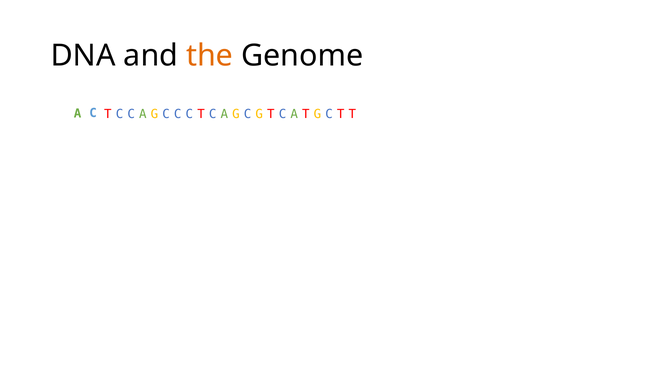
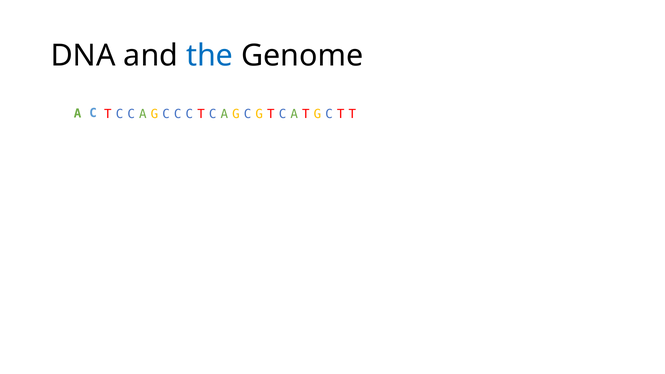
the colour: orange -> blue
